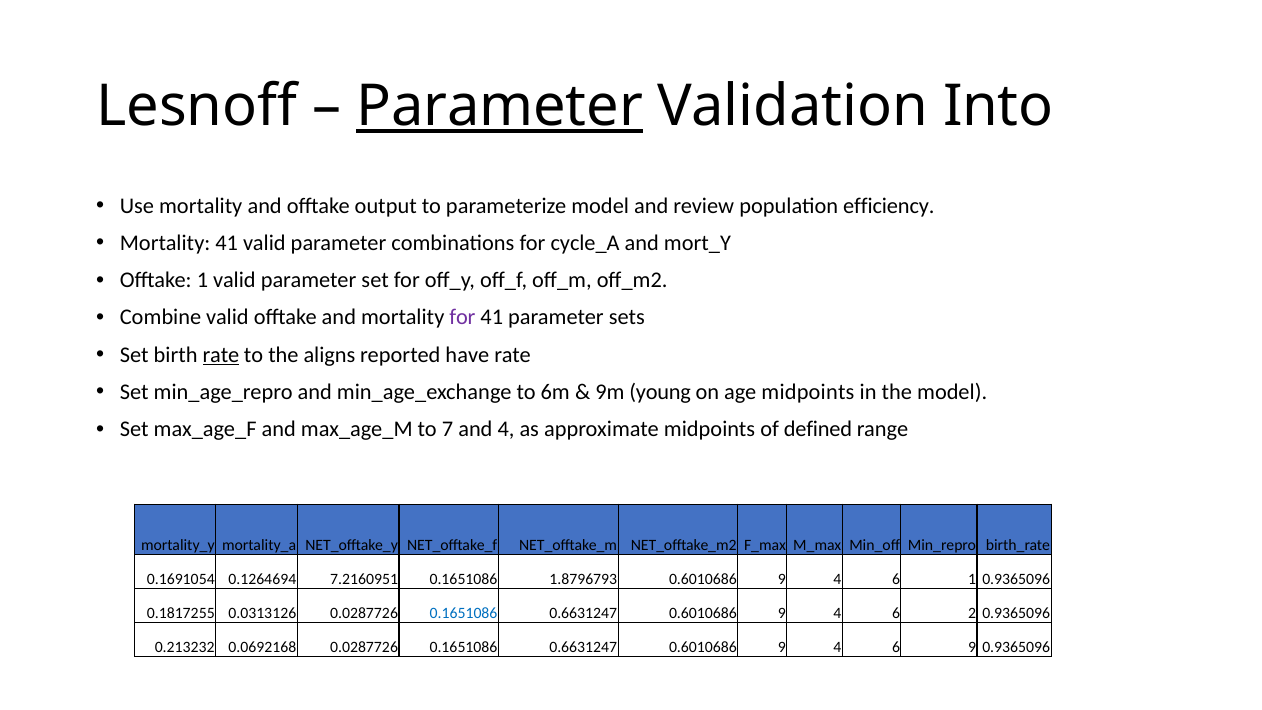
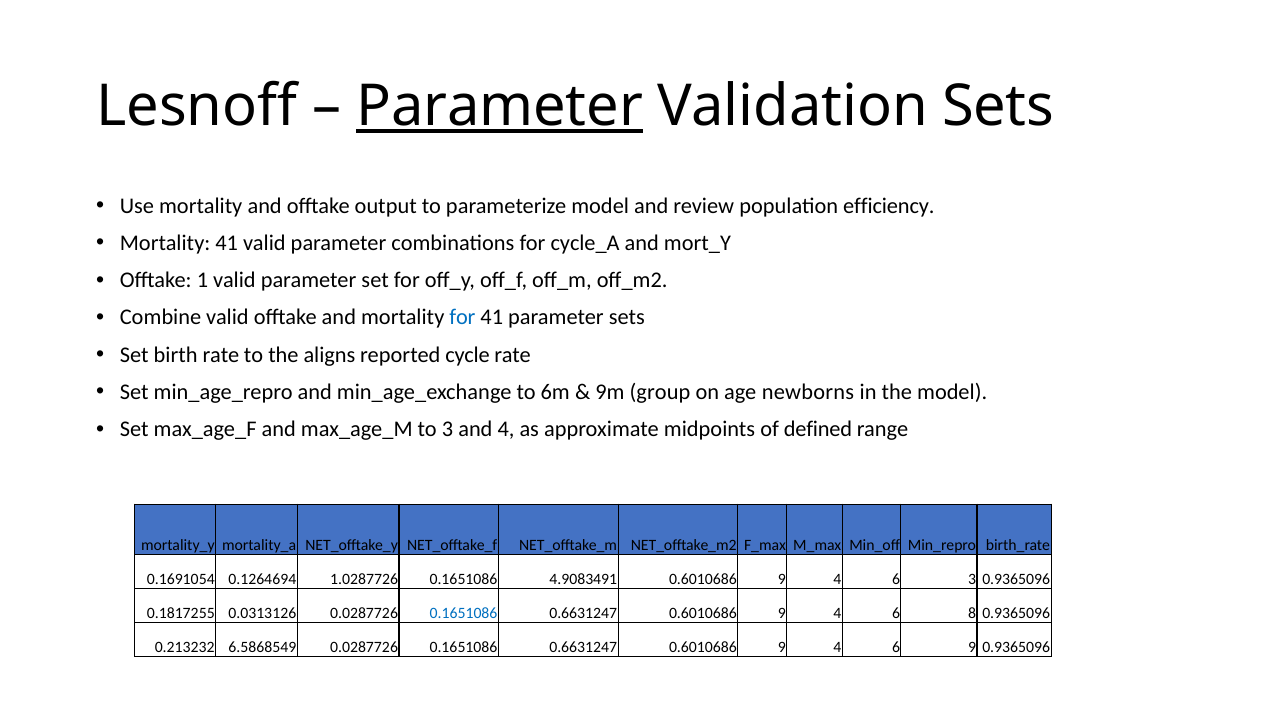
Validation Into: Into -> Sets
for at (462, 318) colour: purple -> blue
rate at (221, 355) underline: present -> none
have: have -> cycle
young: young -> group
age midpoints: midpoints -> newborns
to 7: 7 -> 3
7.2160951: 7.2160951 -> 1.0287726
1.8796793: 1.8796793 -> 4.9083491
6 1: 1 -> 3
2: 2 -> 8
0.0692168: 0.0692168 -> 6.5868549
